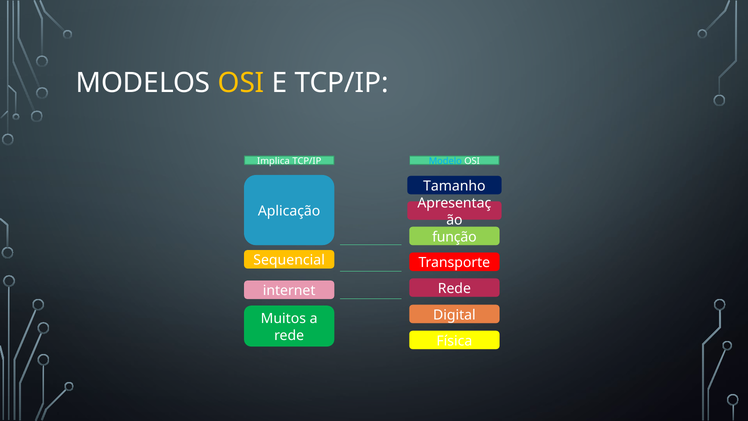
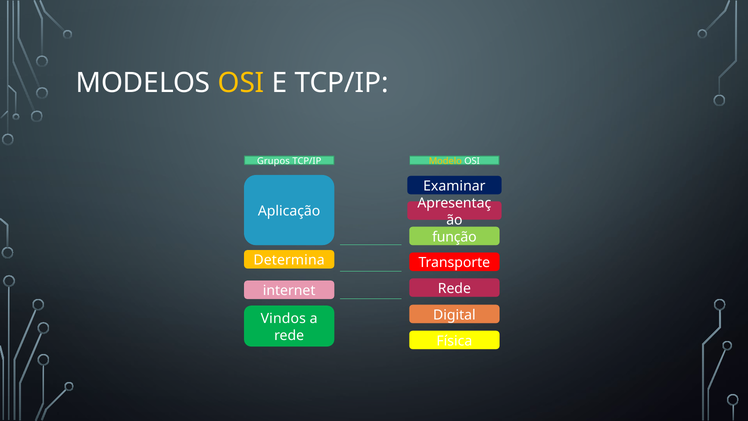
Implica: Implica -> Grupos
Modelo colour: light blue -> yellow
Tamanho: Tamanho -> Examinar
Sequencial: Sequencial -> Determina
Muitos: Muitos -> Vindos
